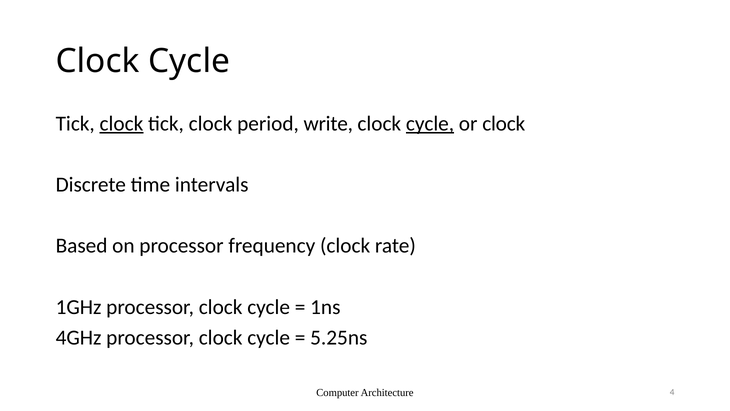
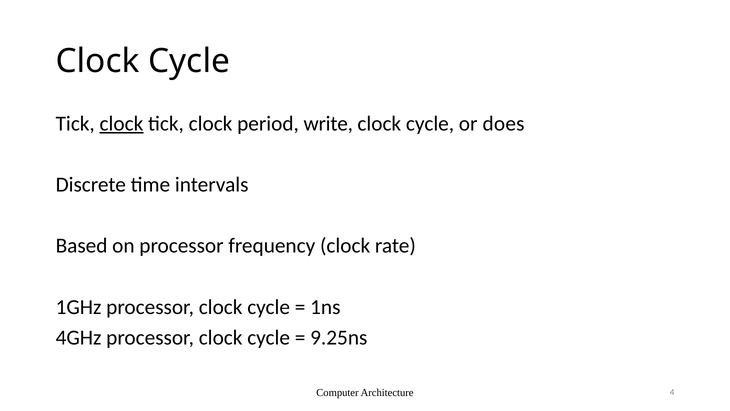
cycle at (430, 123) underline: present -> none
or clock: clock -> does
5.25ns: 5.25ns -> 9.25ns
